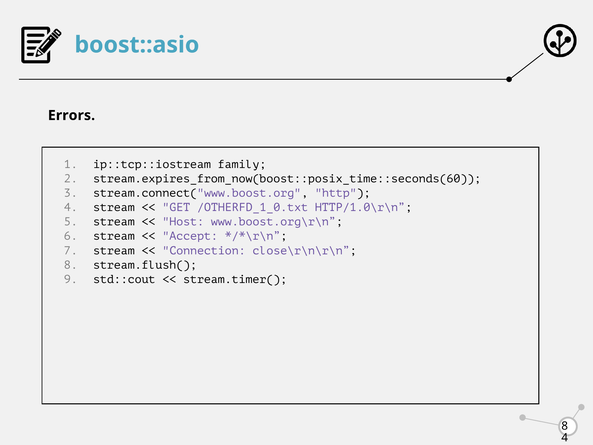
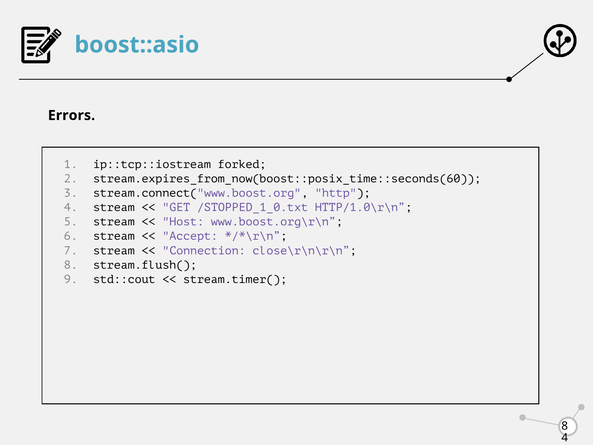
family: family -> forked
/OTHERFD_1_0.txt: /OTHERFD_1_0.txt -> /STOPPED_1_0.txt
